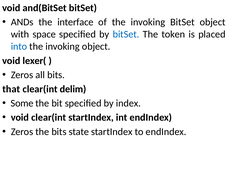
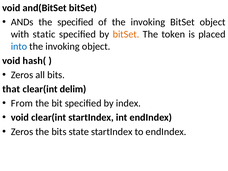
the interface: interface -> specified
space: space -> static
bitSet at (126, 34) colour: blue -> orange
lexer(: lexer( -> hash(
Some: Some -> From
